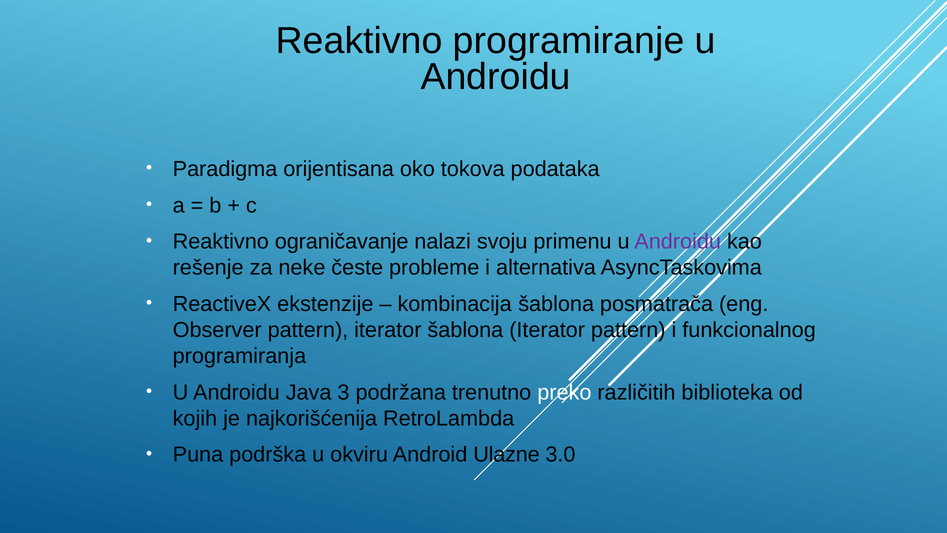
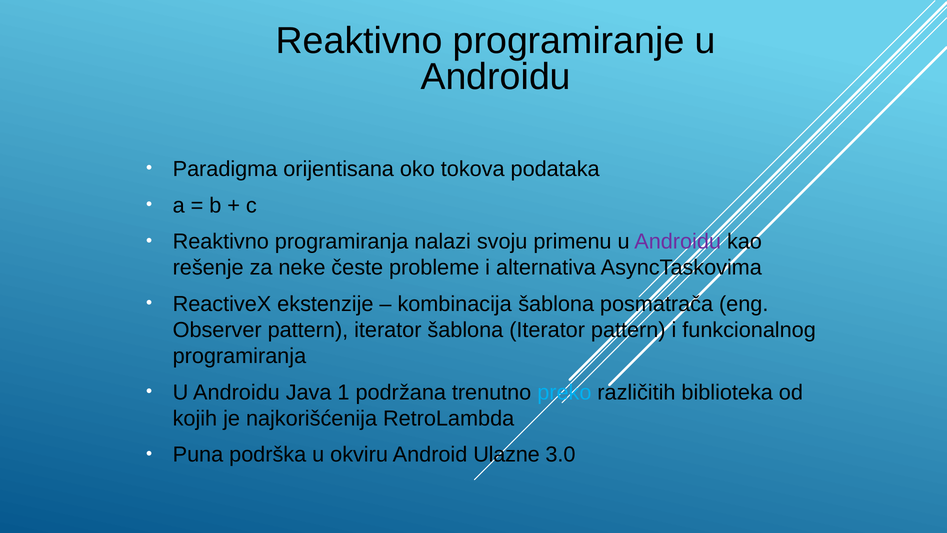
Reaktivno ograničavanje: ograničavanje -> programiranja
3: 3 -> 1
preko colour: white -> light blue
